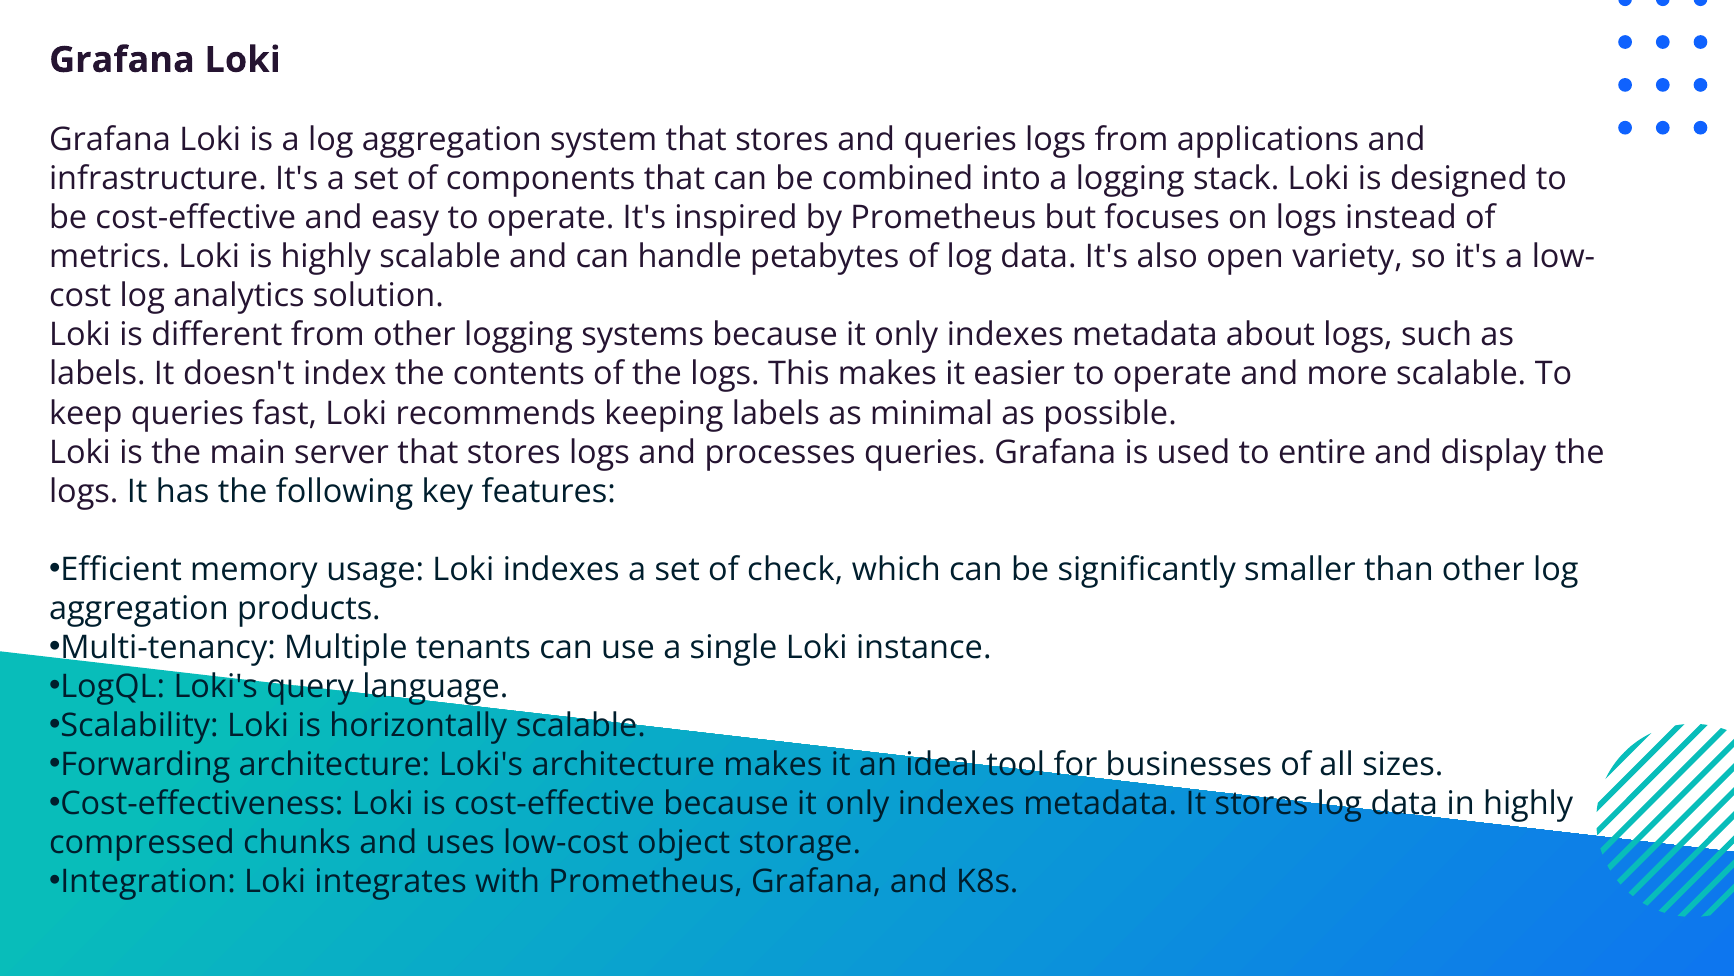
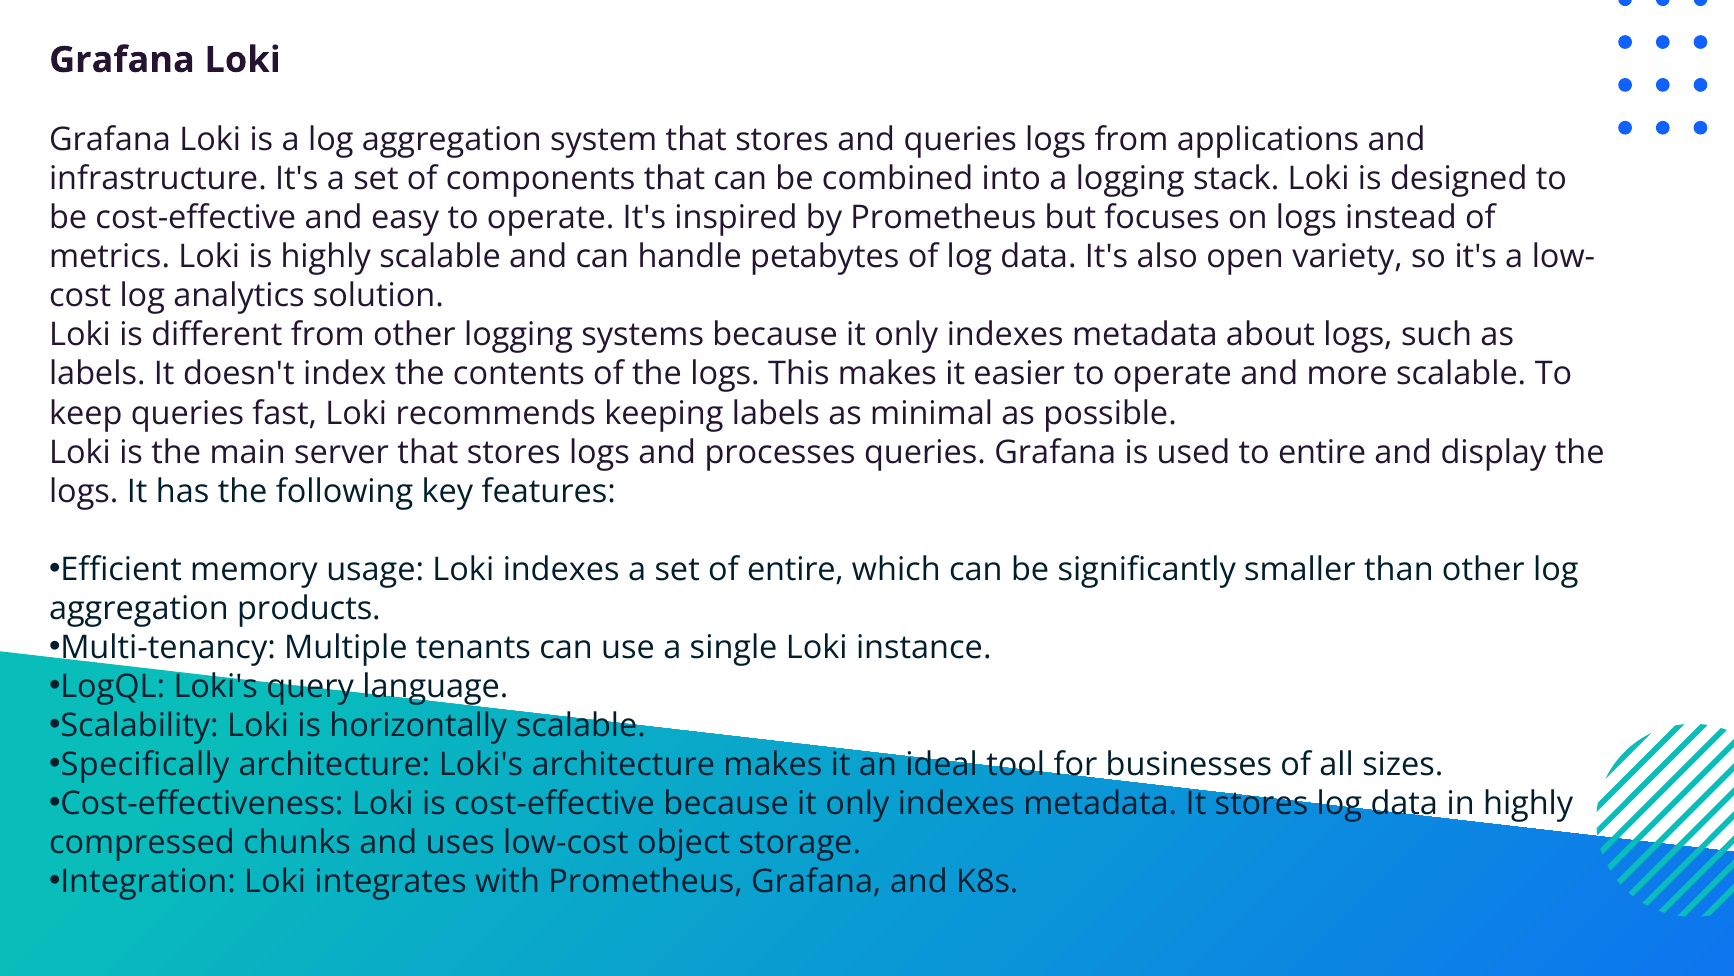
of check: check -> entire
Forwarding: Forwarding -> Specifically
